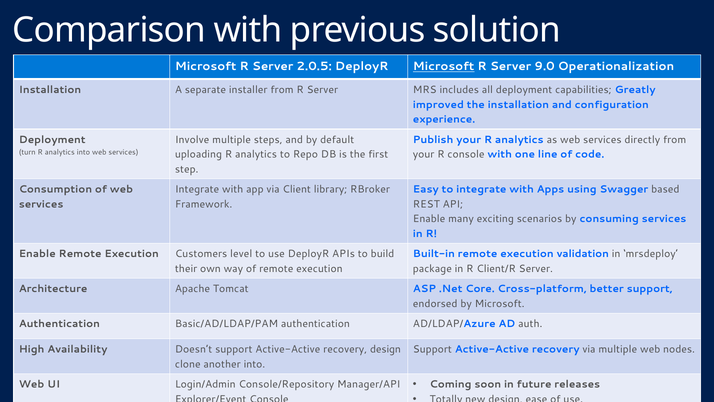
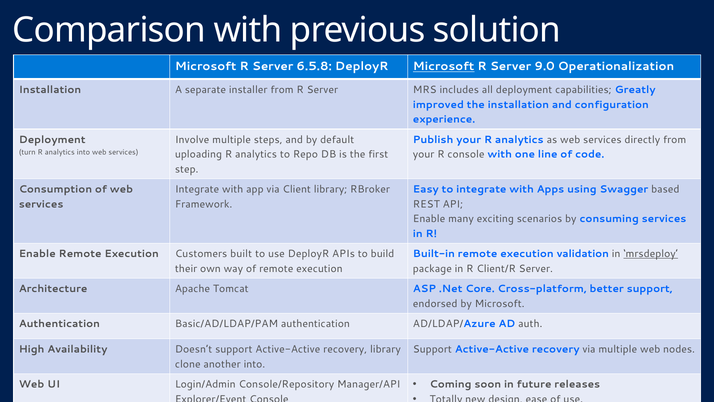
2.0.5: 2.0.5 -> 6.5.8
level: level -> built
mrsdeploy underline: none -> present
recovery design: design -> library
